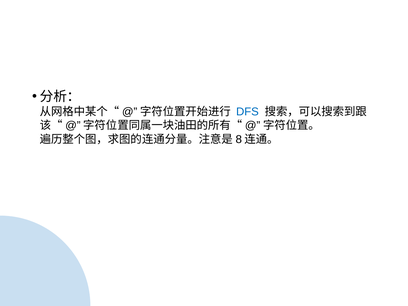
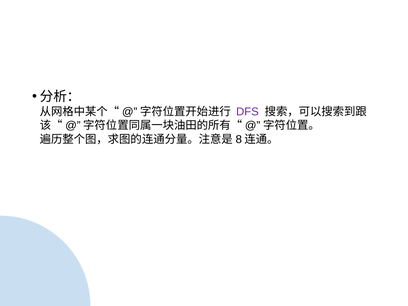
DFS colour: blue -> purple
